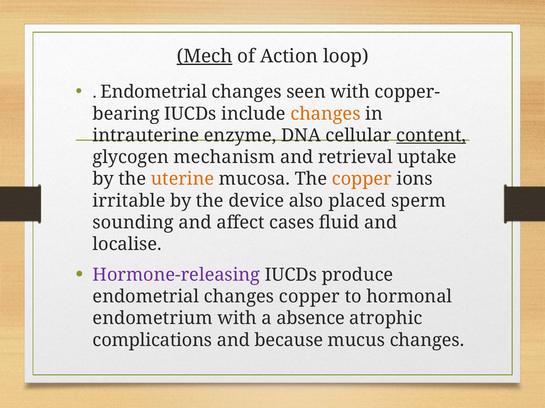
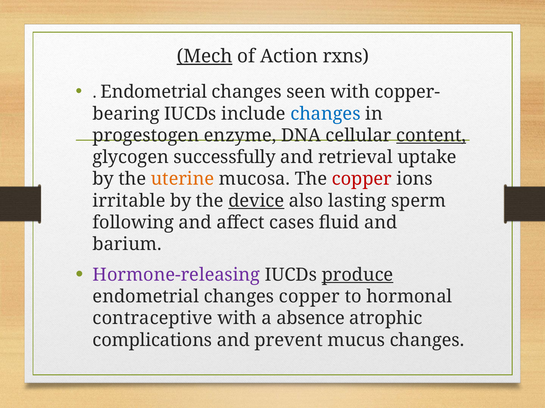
loop: loop -> rxns
changes at (325, 114) colour: orange -> blue
intrauterine: intrauterine -> progestogen
mechanism: mechanism -> successfully
copper at (362, 179) colour: orange -> red
device underline: none -> present
placed: placed -> lasting
sounding: sounding -> following
localise: localise -> barium
produce underline: none -> present
endometrium: endometrium -> contraceptive
because: because -> prevent
